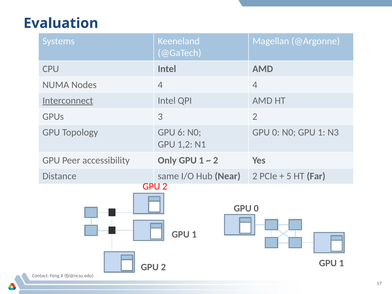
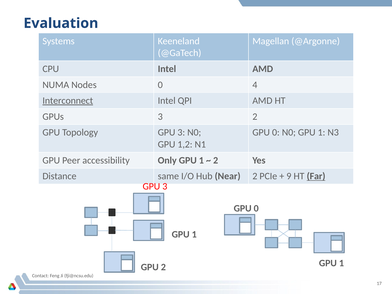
Nodes 4: 4 -> 0
Topology GPU 6: 6 -> 3
5: 5 -> 9
Far underline: none -> present
2 at (165, 186): 2 -> 3
